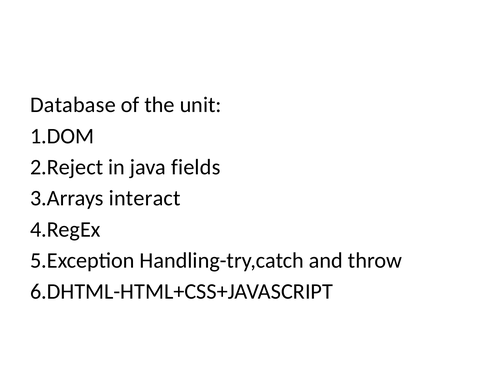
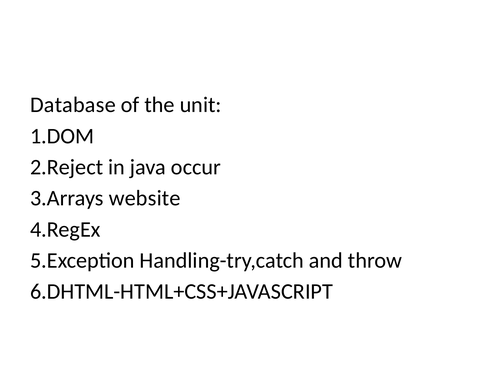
fields: fields -> occur
interact: interact -> website
